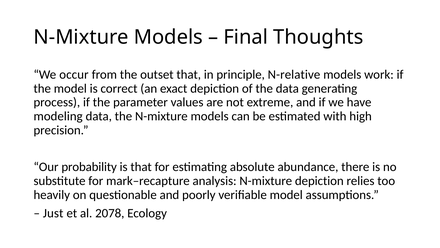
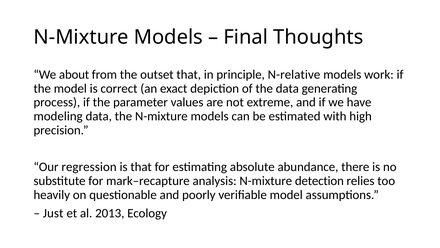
occur: occur -> about
probability: probability -> regression
N-mixture depiction: depiction -> detection
2078: 2078 -> 2013
